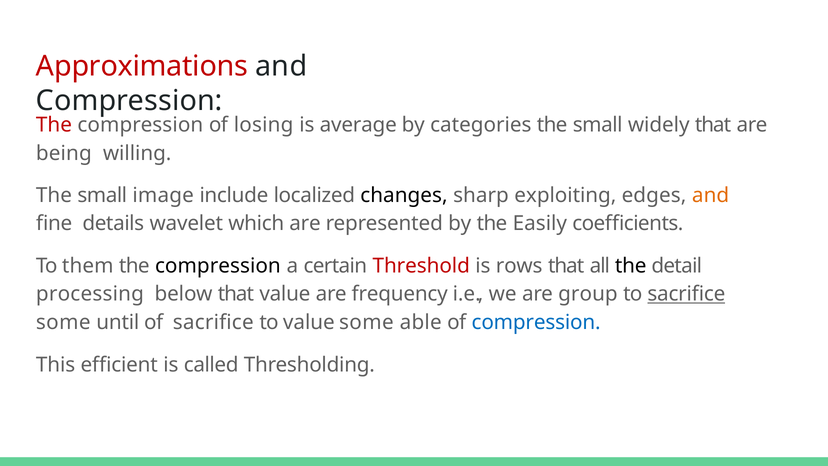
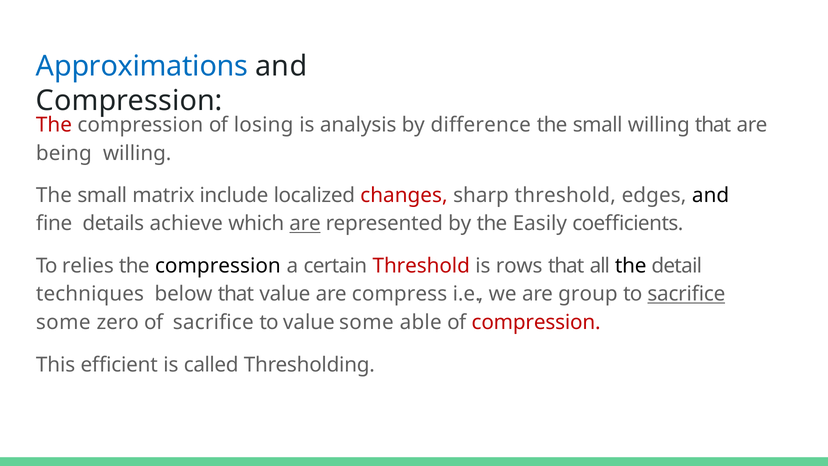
Approximations colour: red -> blue
average: average -> analysis
categories: categories -> diﬀerence
small widely: widely -> willing
image: image -> matrix
changes colour: black -> red
sharp exploiting: exploiting -> threshold
and at (711, 195) colour: orange -> black
wavelet: wavelet -> achieve
are at (305, 224) underline: none -> present
them: them -> relies
processing: processing -> techniques
frequency: frequency -> compress
until: until -> zero
compression at (536, 322) colour: blue -> red
